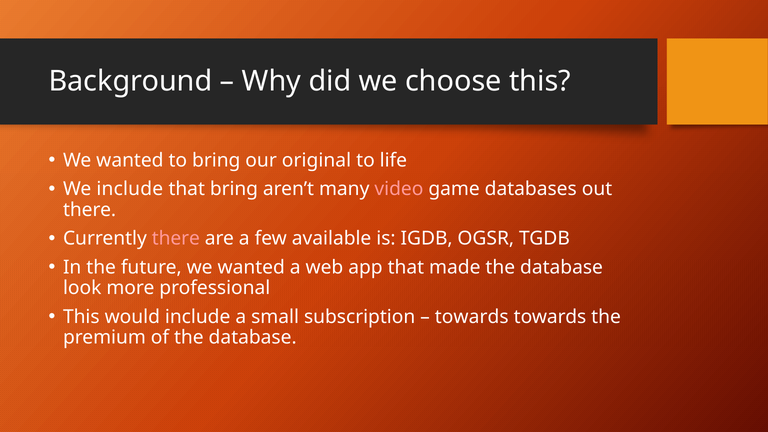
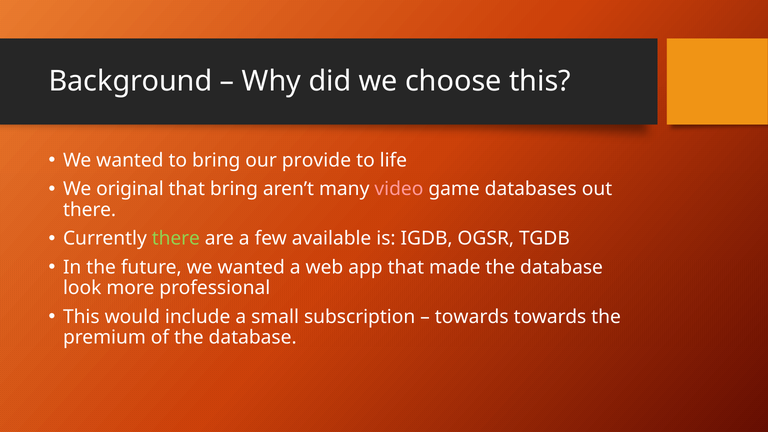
original: original -> provide
We include: include -> original
there at (176, 239) colour: pink -> light green
